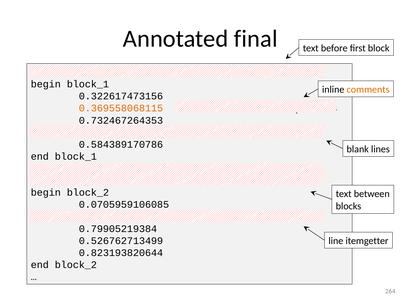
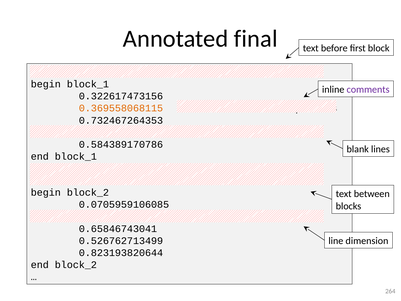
comments colour: orange -> purple
0.79905219384: 0.79905219384 -> 0.65846743041
itemgetter: itemgetter -> dimension
